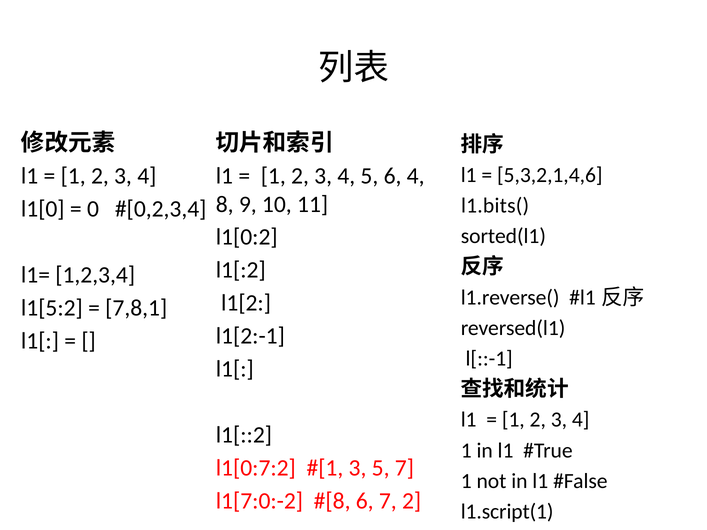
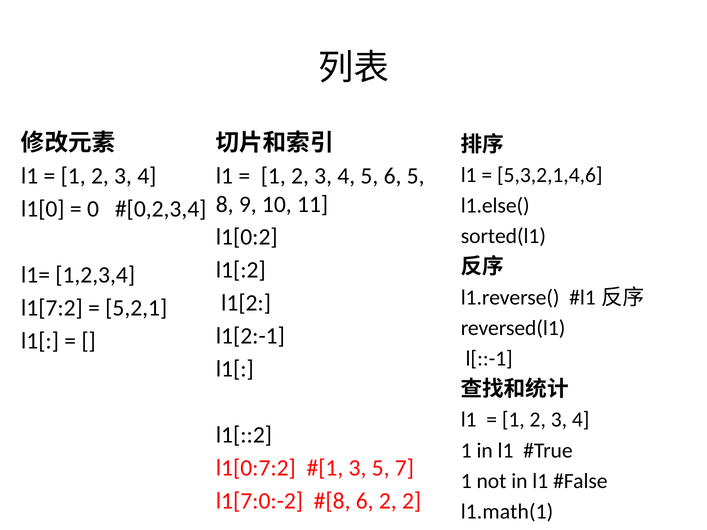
6 4: 4 -> 5
l1.bits(: l1.bits( -> l1.else(
l1[5:2: l1[5:2 -> l1[7:2
7,8,1: 7,8,1 -> 5,2,1
6 7: 7 -> 2
l1.script(1: l1.script(1 -> l1.math(1
